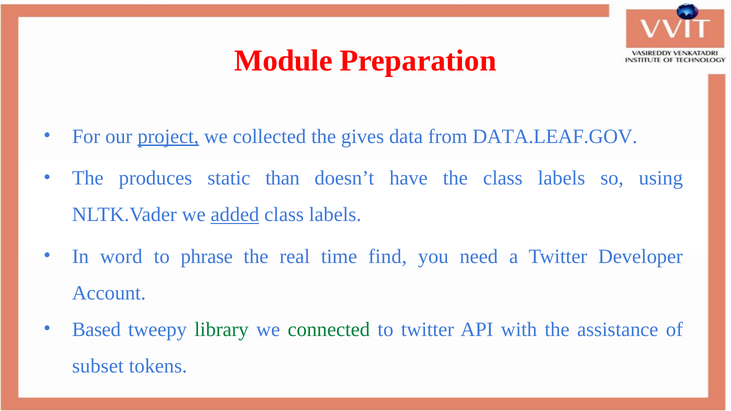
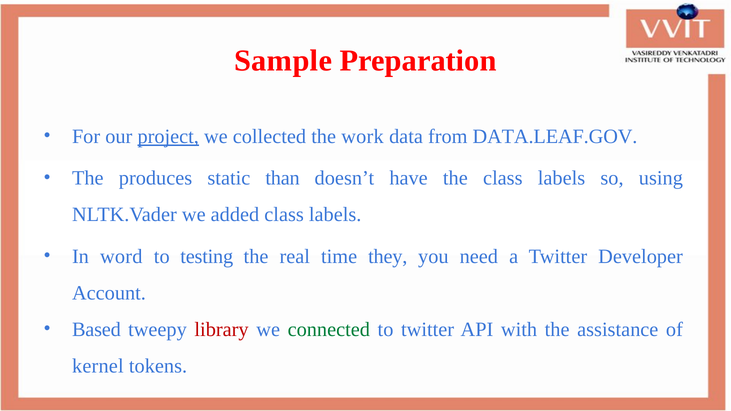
Module: Module -> Sample
gives: gives -> work
added underline: present -> none
phrase: phrase -> testing
find: find -> they
library colour: green -> red
subset: subset -> kernel
